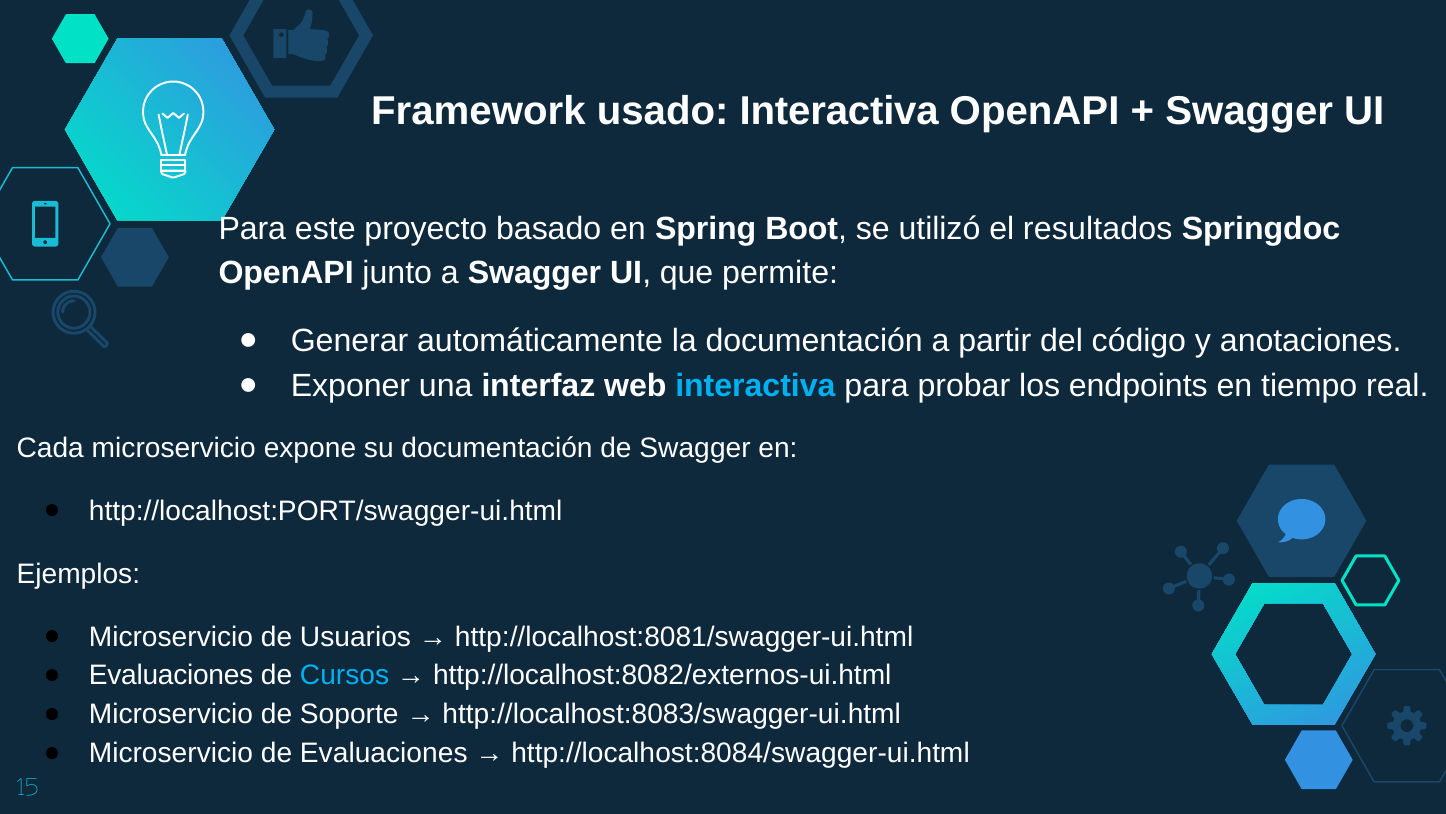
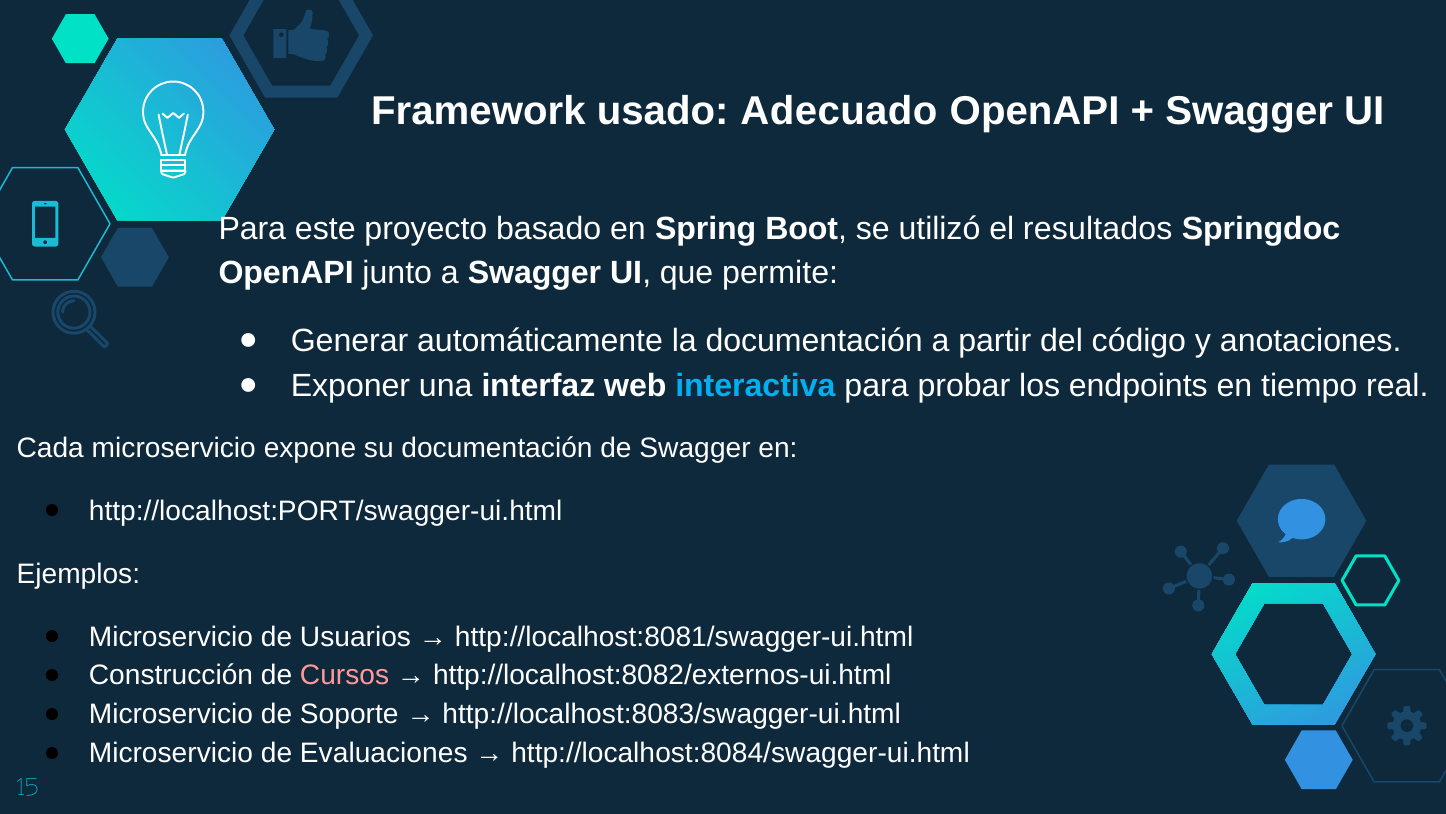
usado Interactiva: Interactiva -> Adecuado
Evaluaciones at (171, 675): Evaluaciones -> Construcción
Cursos colour: light blue -> pink
